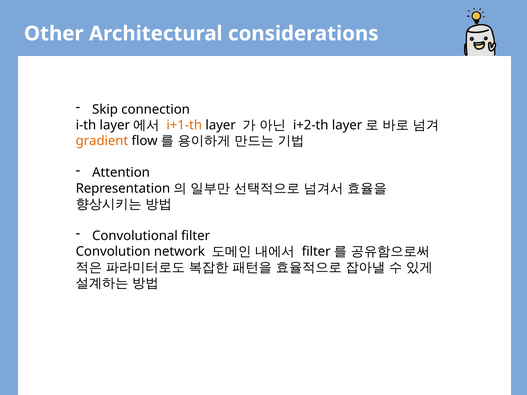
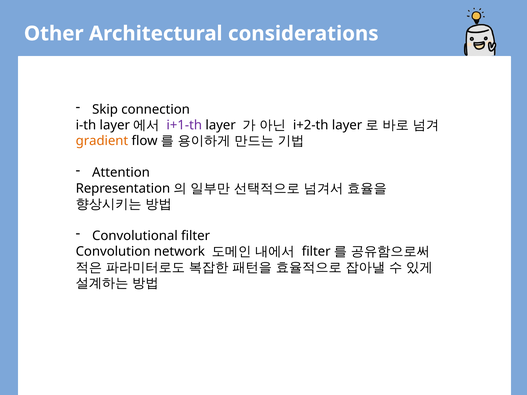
i+1-th colour: orange -> purple
